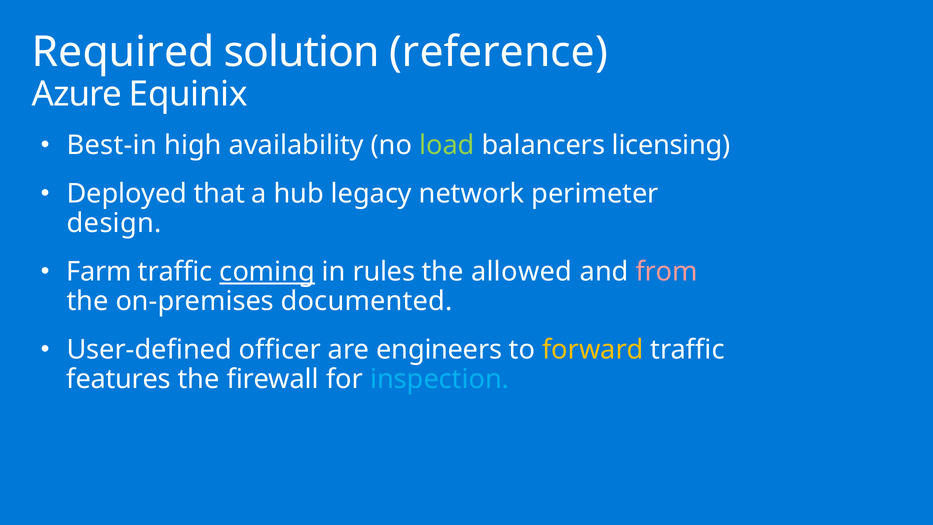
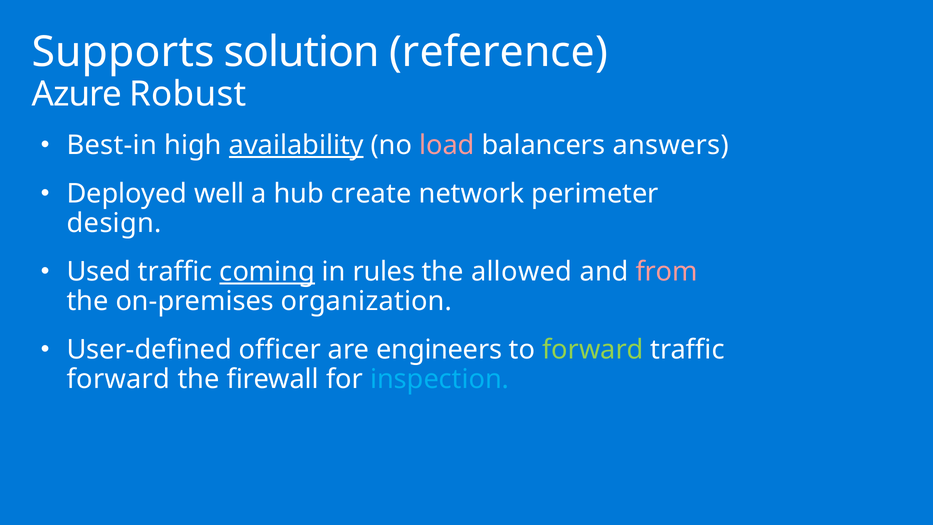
Required: Required -> Supports
Equinix: Equinix -> Robust
availability underline: none -> present
load colour: light green -> pink
licensing: licensing -> answers
that: that -> well
legacy: legacy -> create
Farm: Farm -> Used
documented: documented -> organization
forward at (593, 350) colour: yellow -> light green
features at (119, 379): features -> forward
